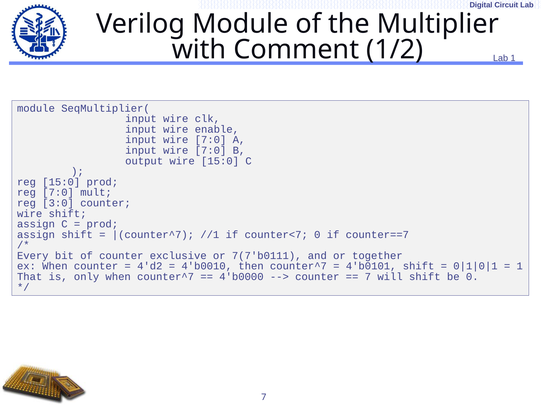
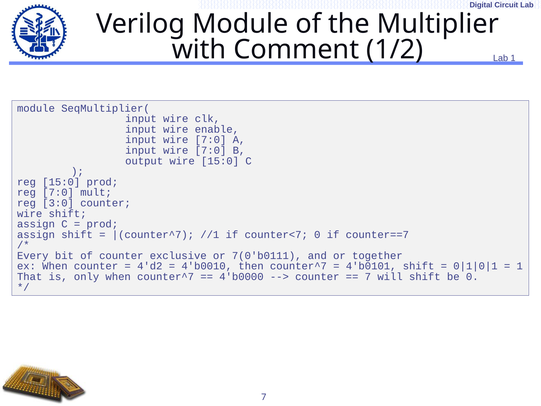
7(7'b0111: 7(7'b0111 -> 7(0'b0111
